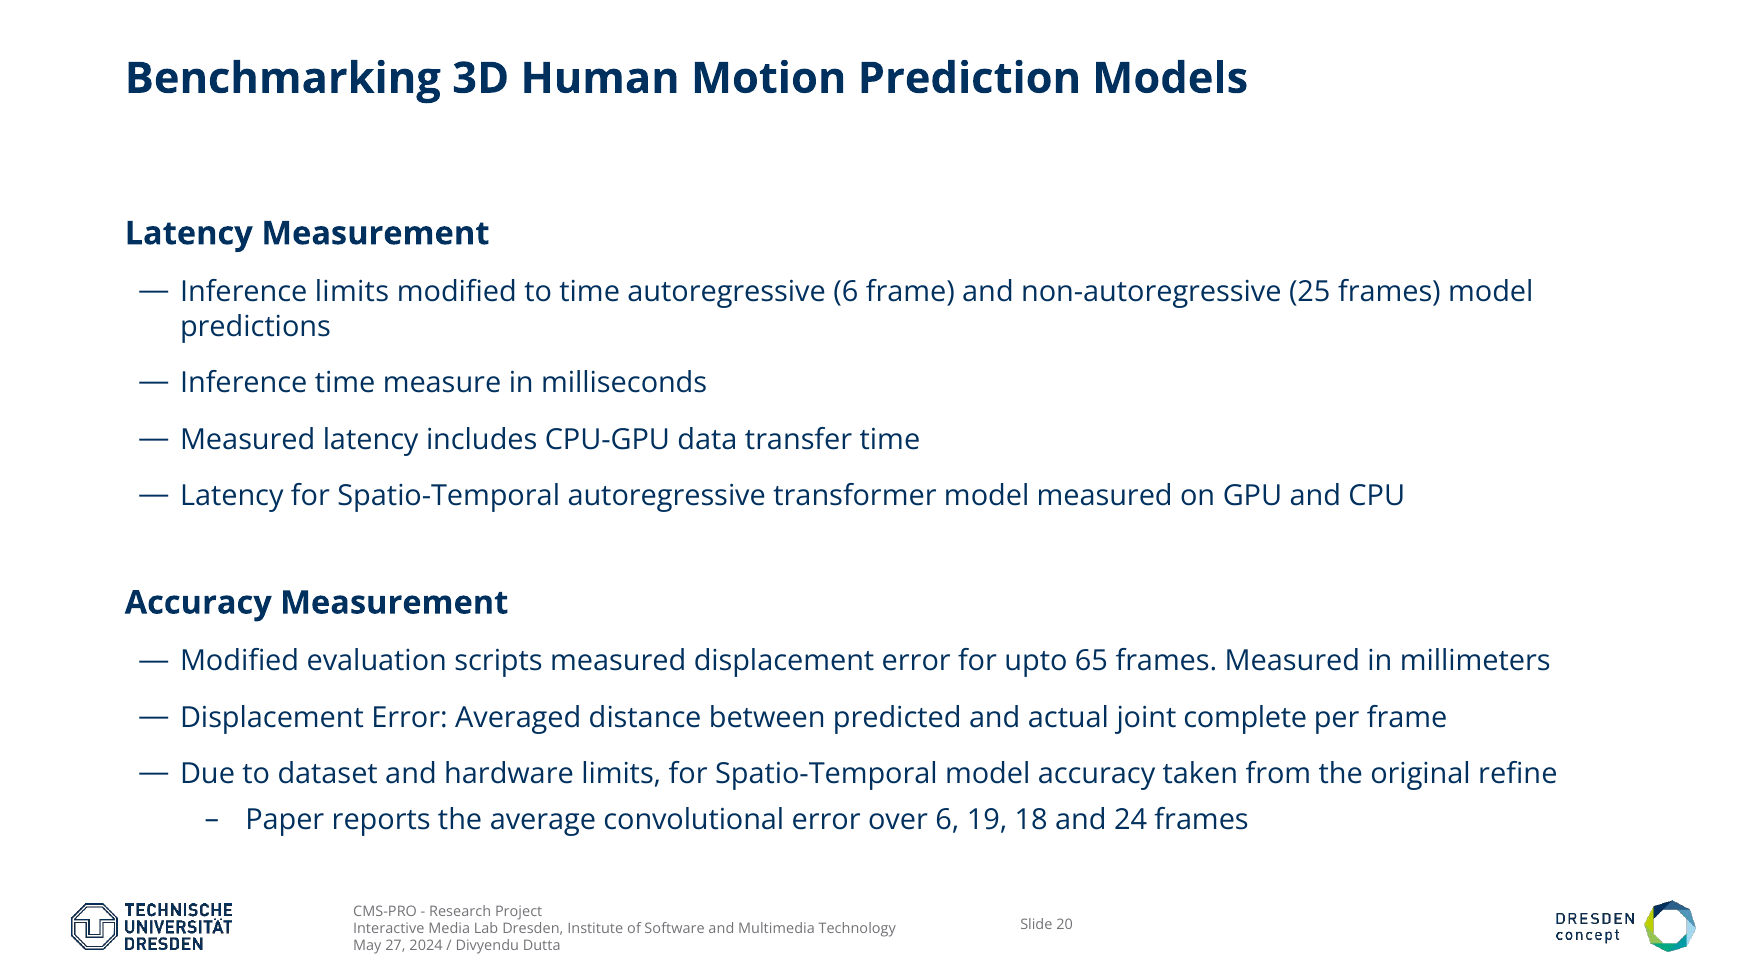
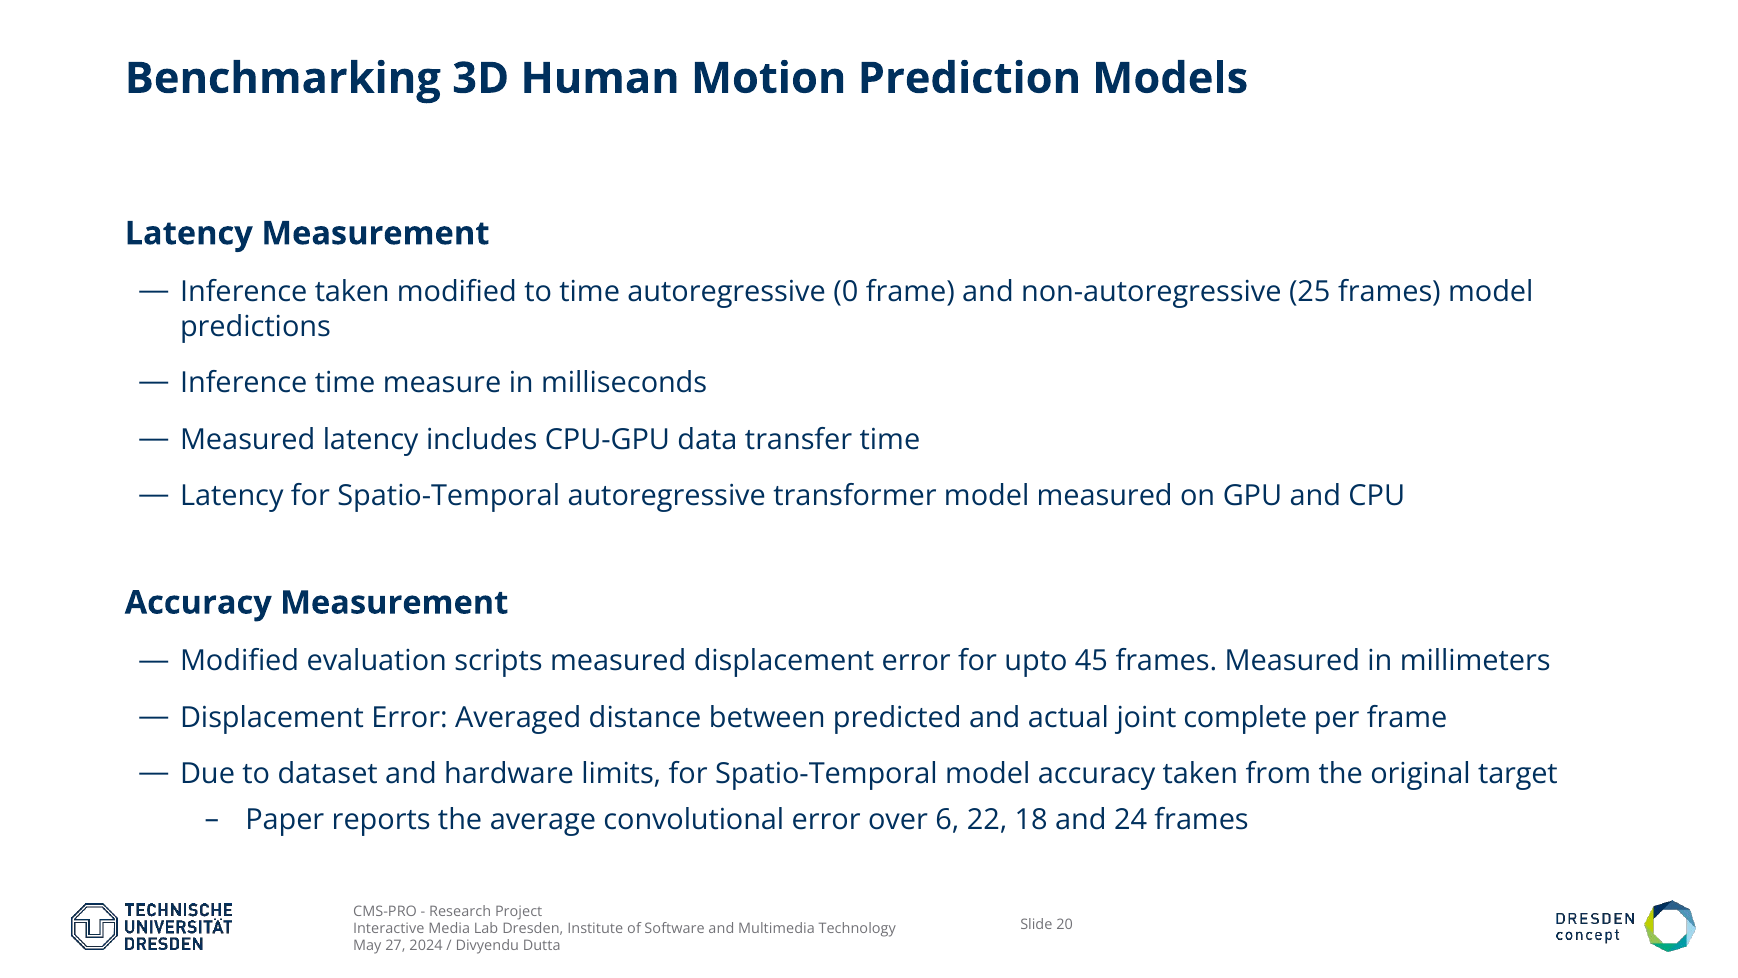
Inference limits: limits -> taken
autoregressive 6: 6 -> 0
65: 65 -> 45
refine: refine -> target
19: 19 -> 22
